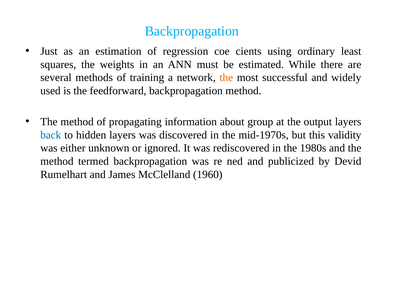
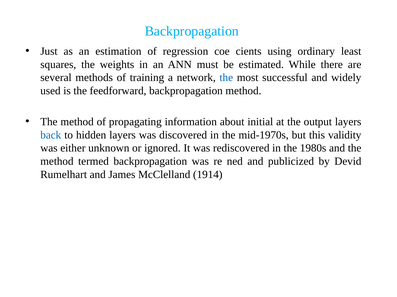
the at (226, 78) colour: orange -> blue
group: group -> initial
1960: 1960 -> 1914
